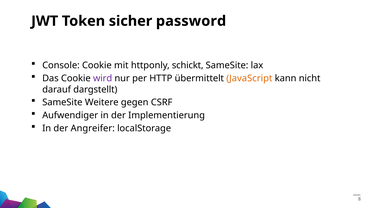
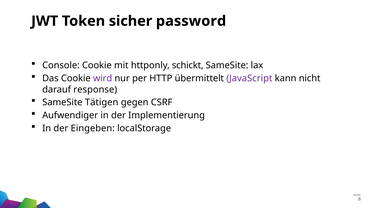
JavaScript colour: orange -> purple
dargstellt: dargstellt -> response
Weitere: Weitere -> Tätigen
Angreifer: Angreifer -> Eingeben
